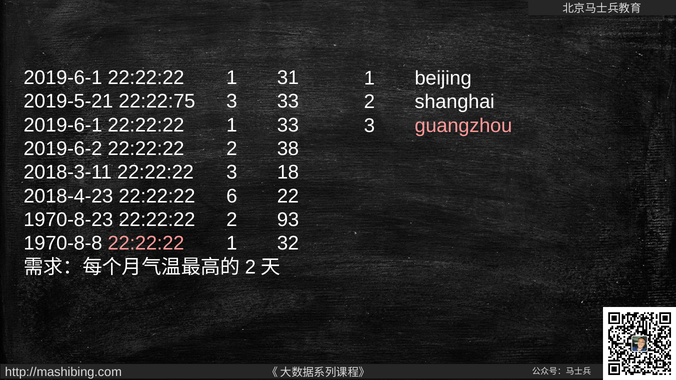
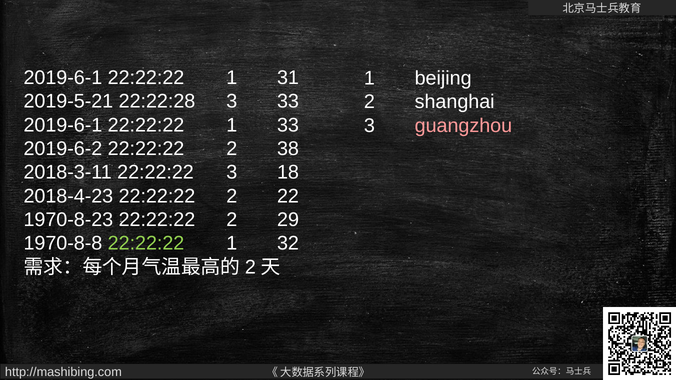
22:22:75: 22:22:75 -> 22:22:28
2018-4-23 22:22:22 6: 6 -> 2
93: 93 -> 29
22:22:22 at (146, 244) colour: pink -> light green
